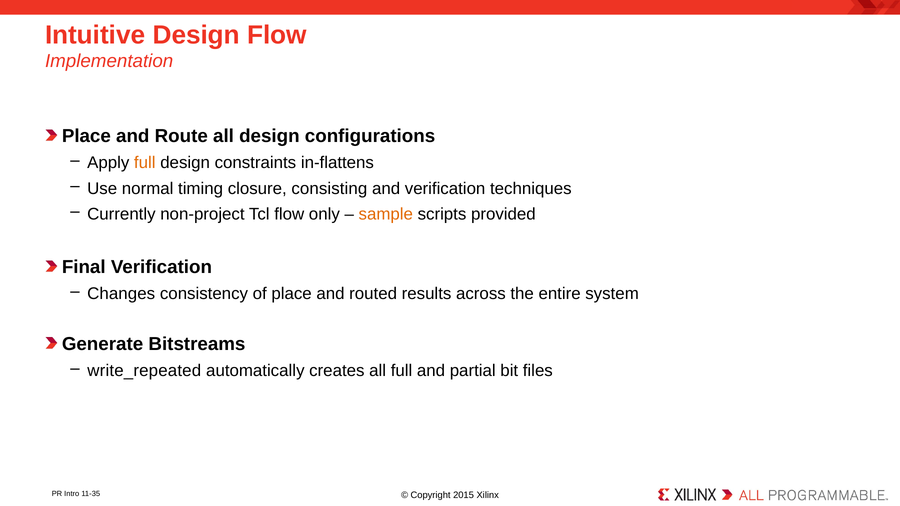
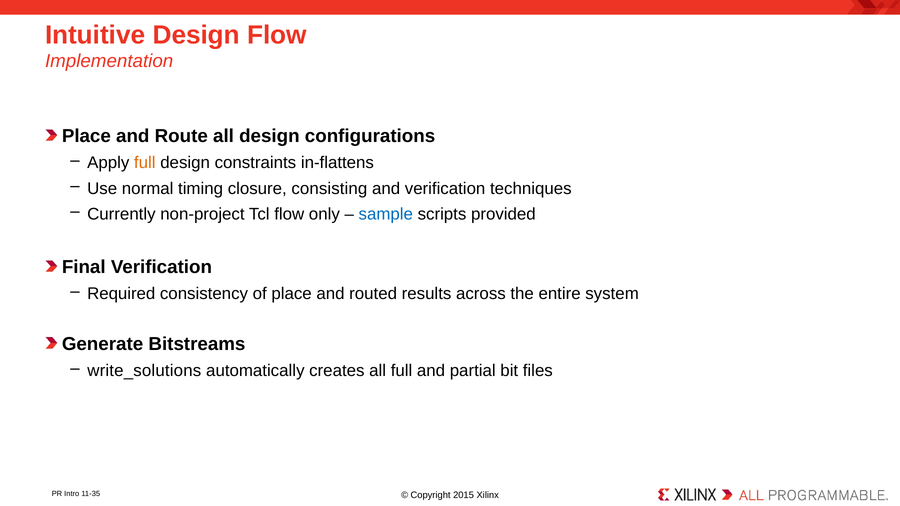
sample colour: orange -> blue
Changes: Changes -> Required
write_repeated: write_repeated -> write_solutions
